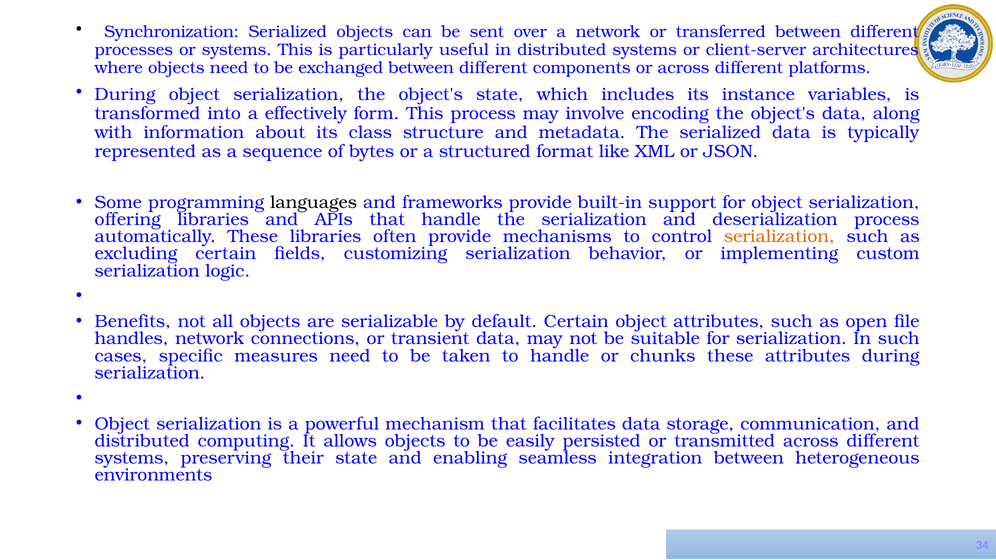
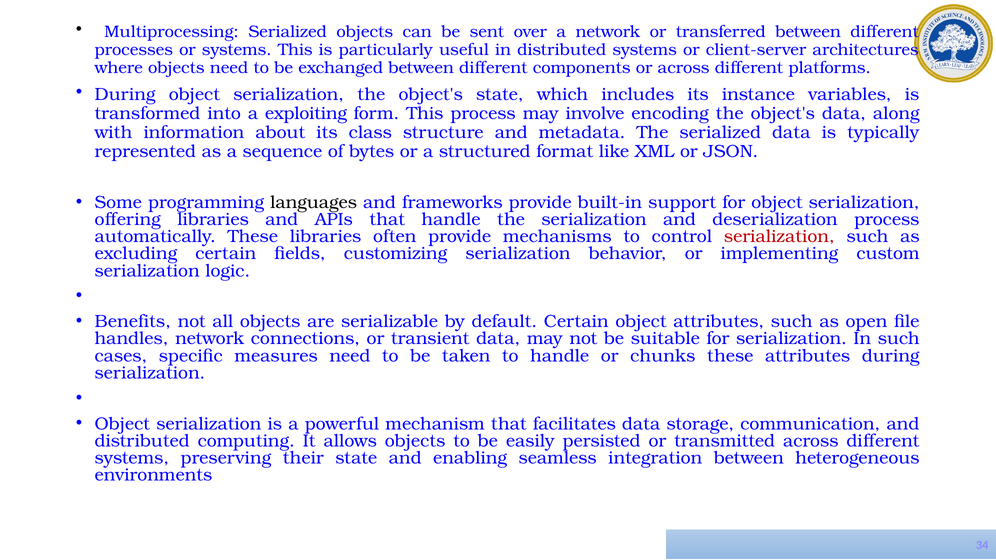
Synchronization: Synchronization -> Multiprocessing
effectively: effectively -> exploiting
serialization at (779, 237) colour: orange -> red
